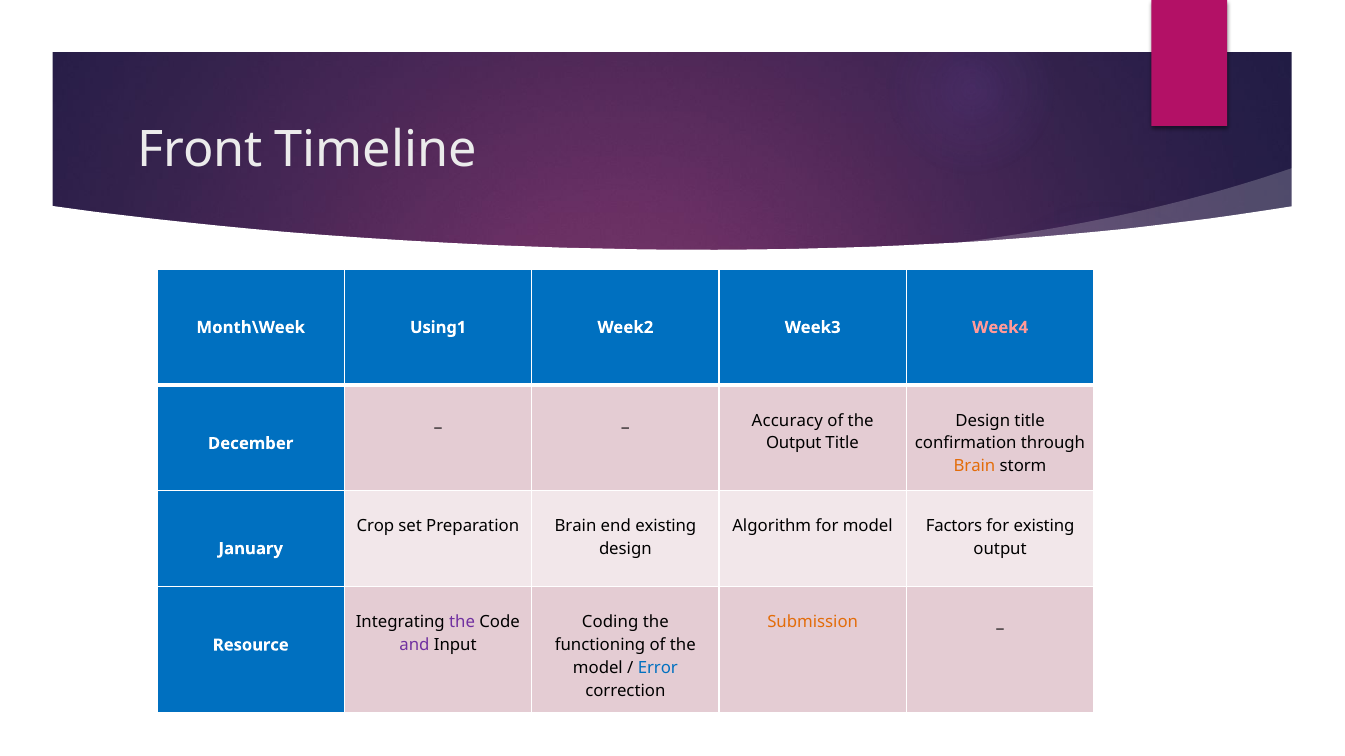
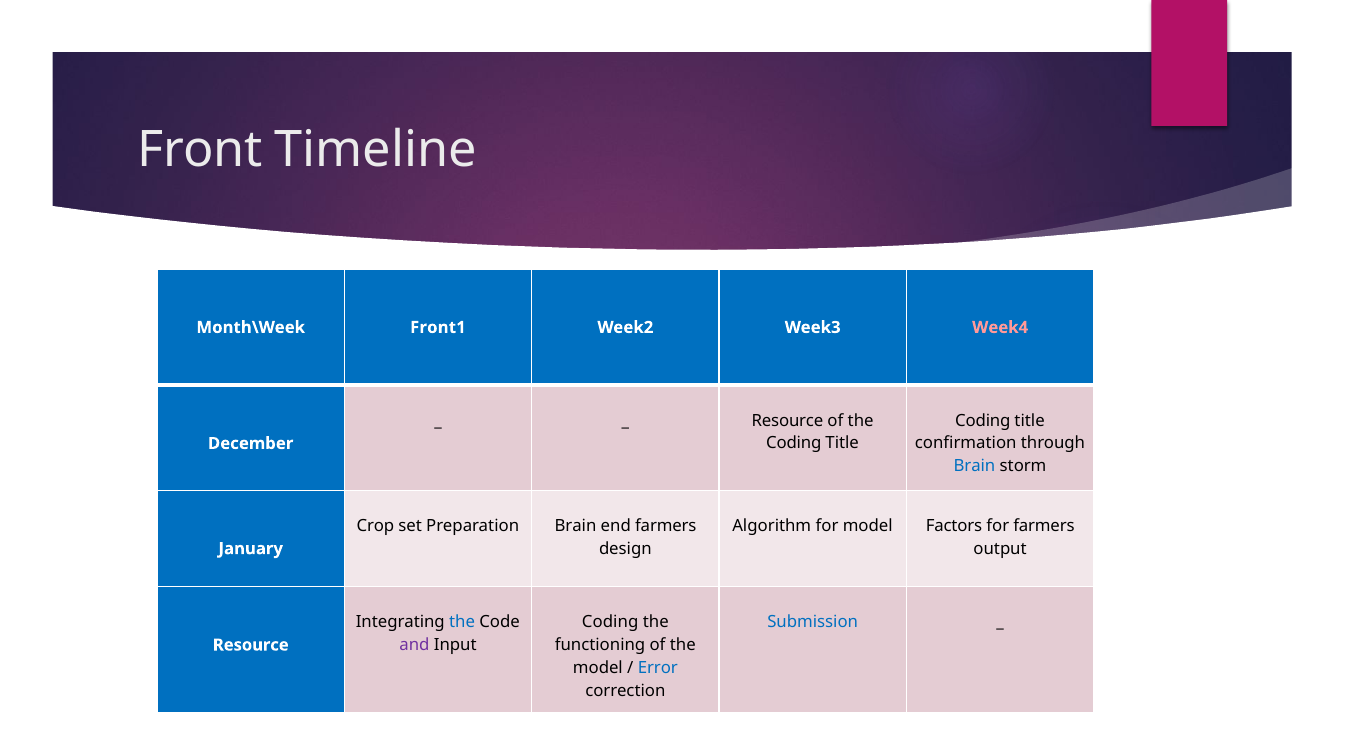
Using1: Using1 -> Front1
Accuracy at (787, 421): Accuracy -> Resource
Design at (983, 421): Design -> Coding
Output at (794, 444): Output -> Coding
Brain at (975, 467) colour: orange -> blue
end existing: existing -> farmers
for existing: existing -> farmers
the at (462, 623) colour: purple -> blue
Submission colour: orange -> blue
